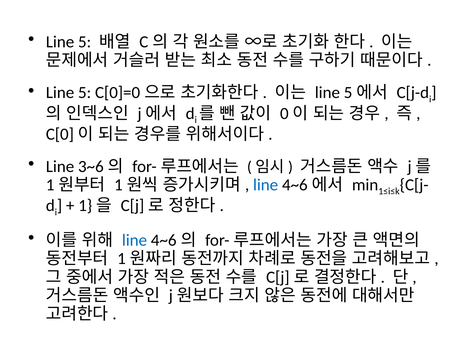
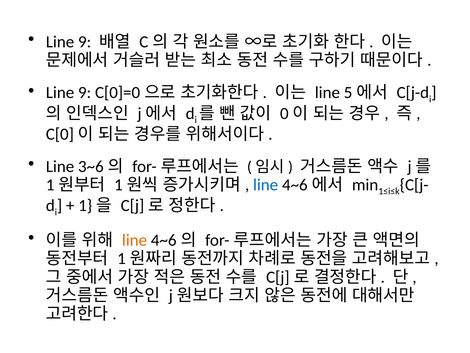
5 at (85, 42): 5 -> 9
5 at (85, 92): 5 -> 9
line at (135, 240) colour: blue -> orange
